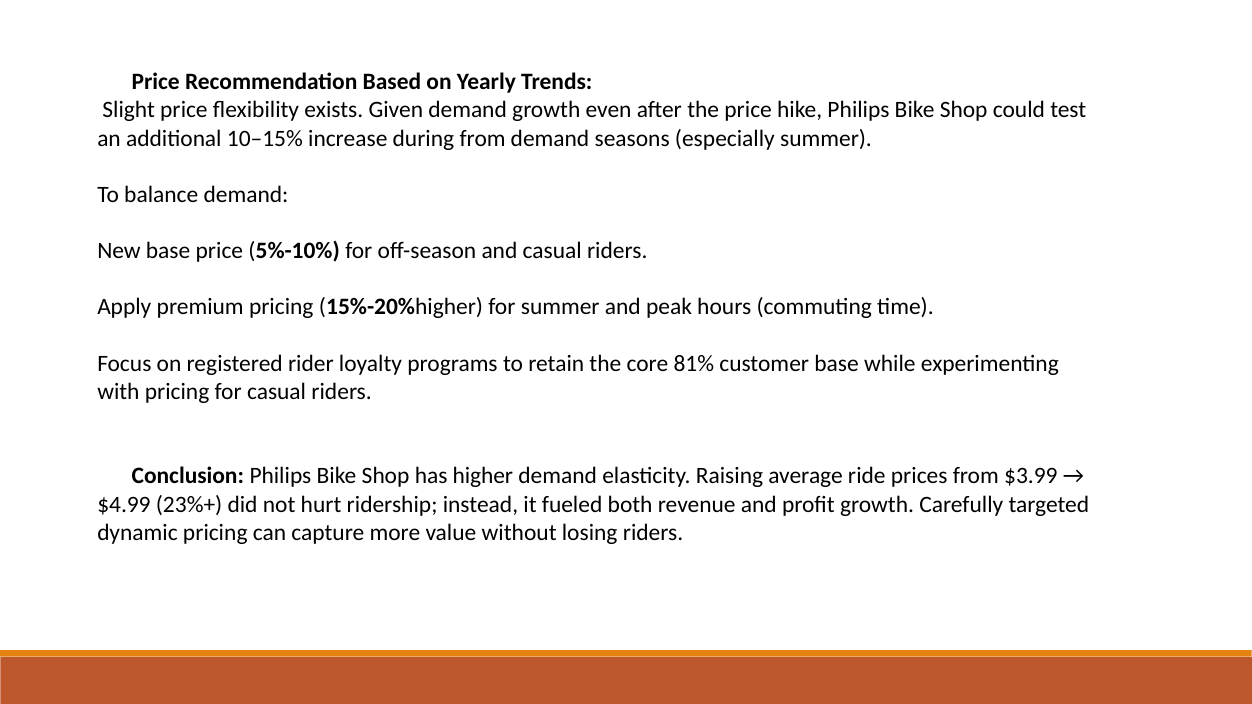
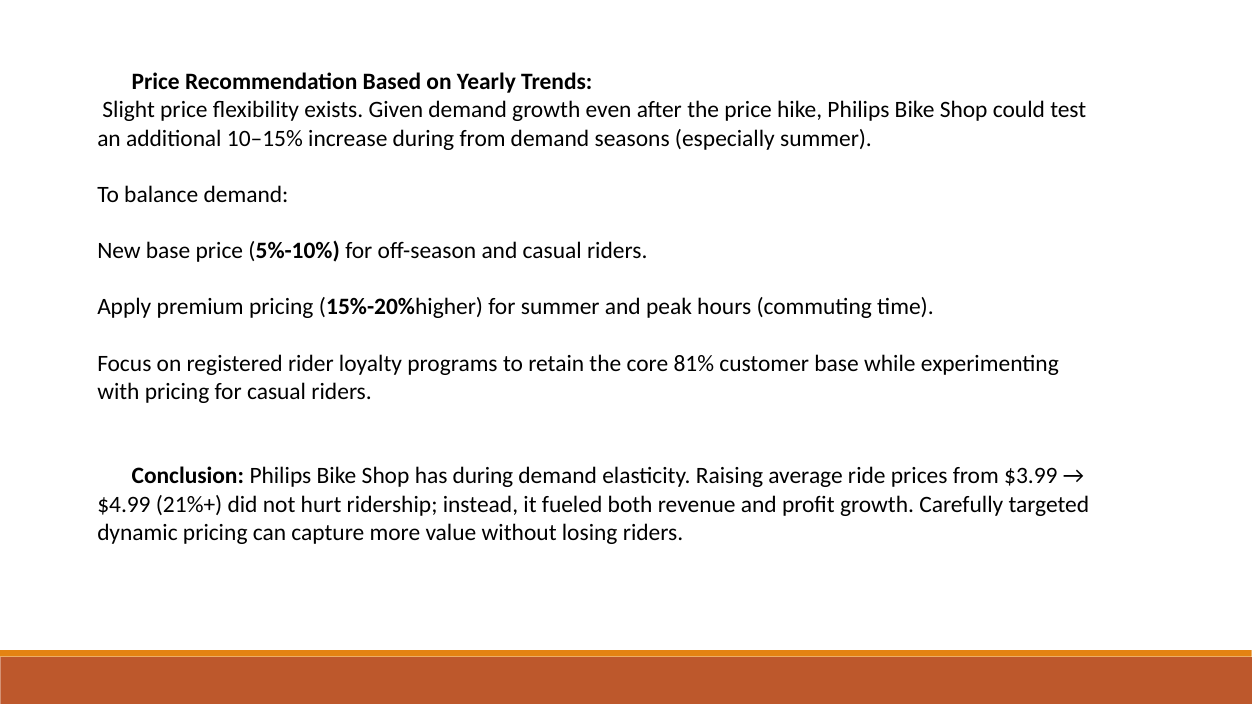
has higher: higher -> during
23%+: 23%+ -> 21%+
